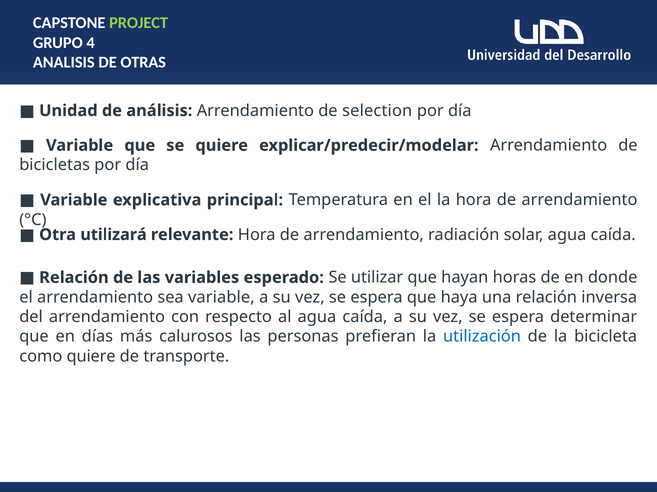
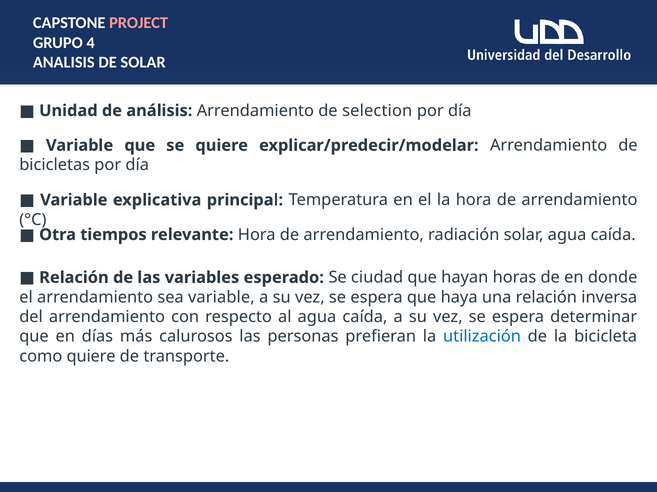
PROJECT colour: light green -> pink
DE OTRAS: OTRAS -> SOLAR
utilizará: utilizará -> tiempos
utilizar: utilizar -> ciudad
